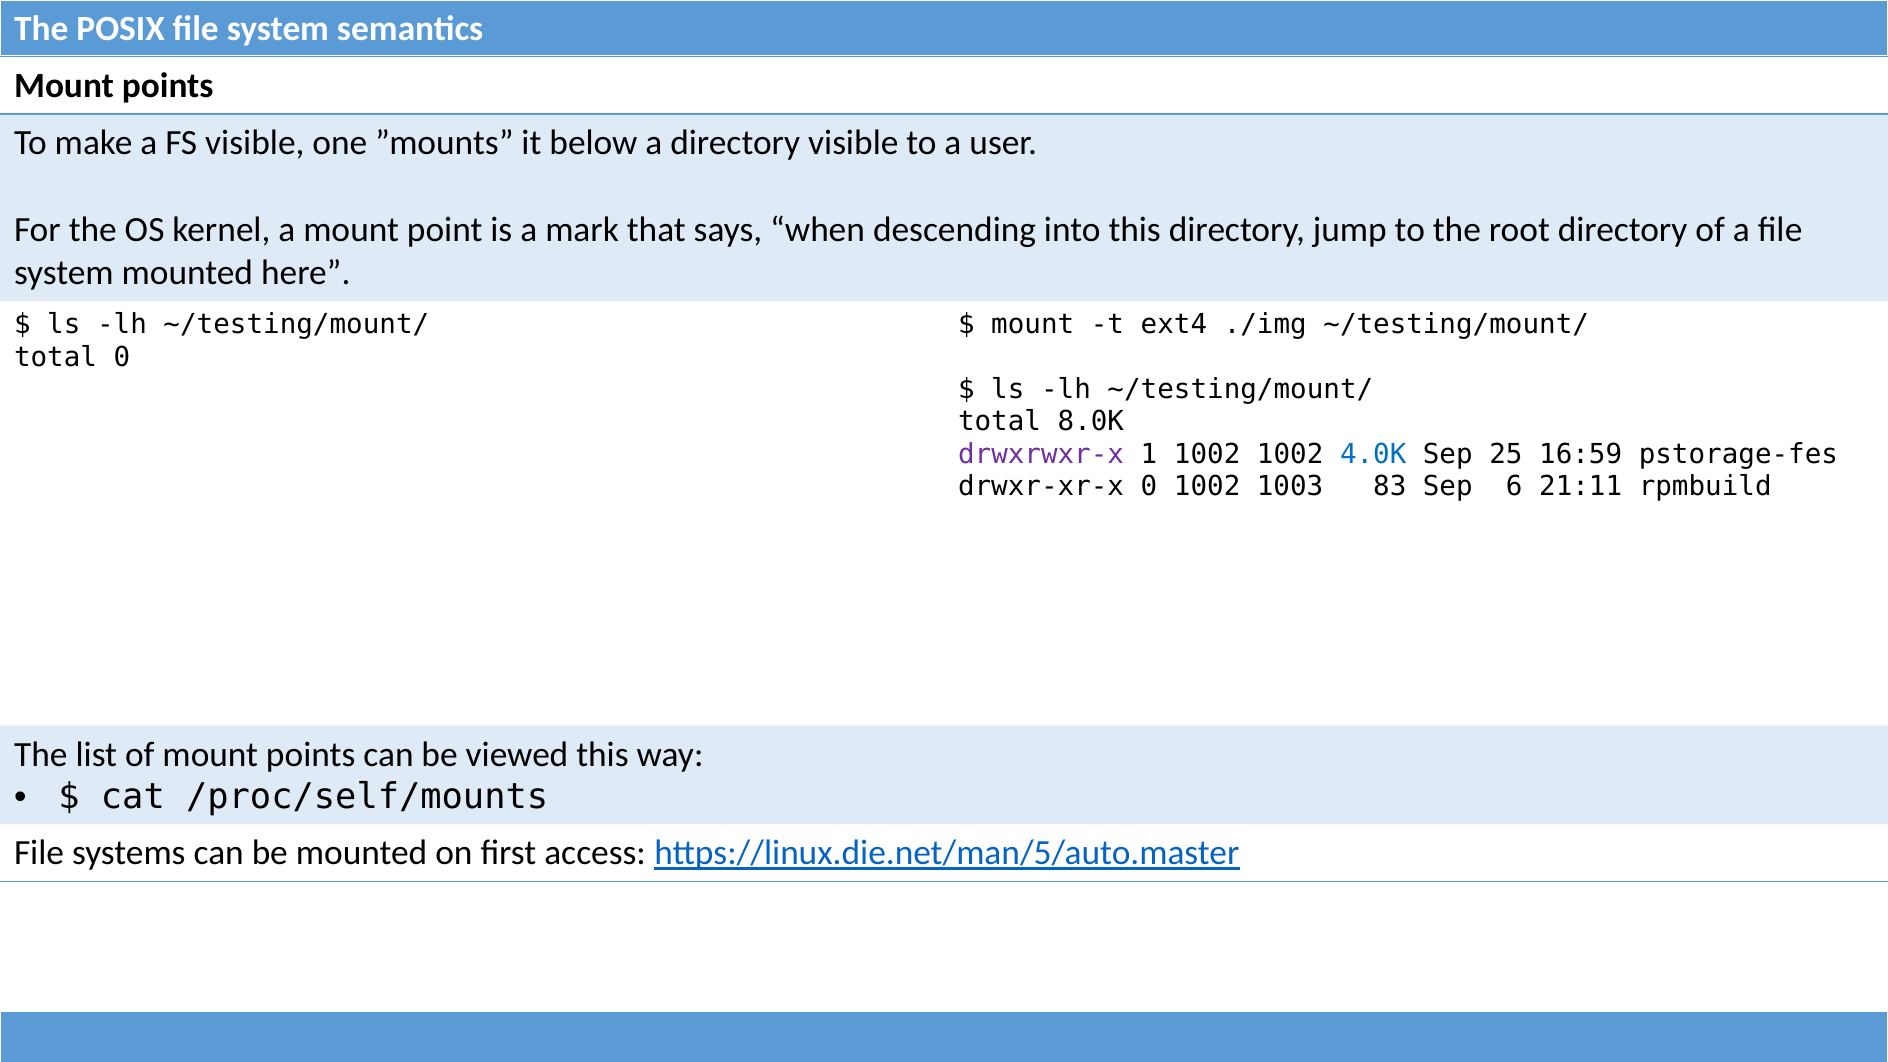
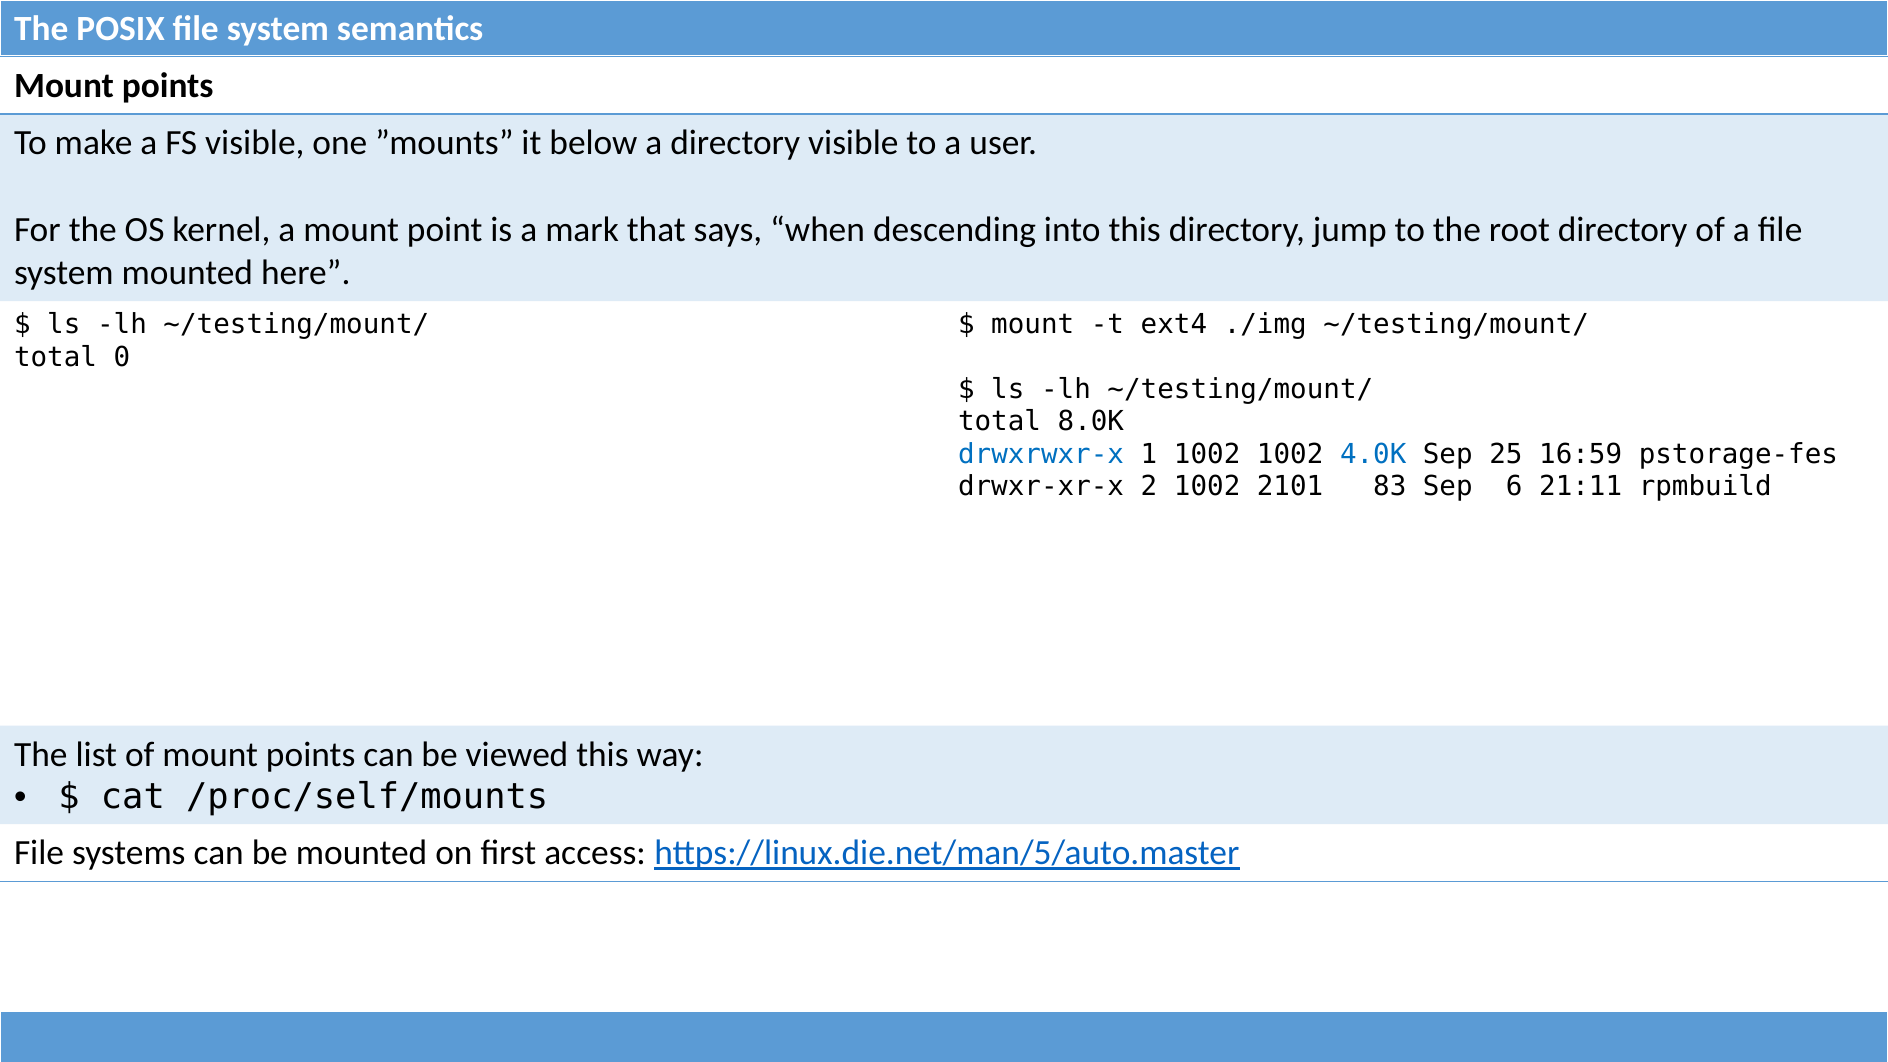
drwxrwxr-x colour: purple -> blue
drwxr-xr-x 0: 0 -> 2
1003: 1003 -> 2101
